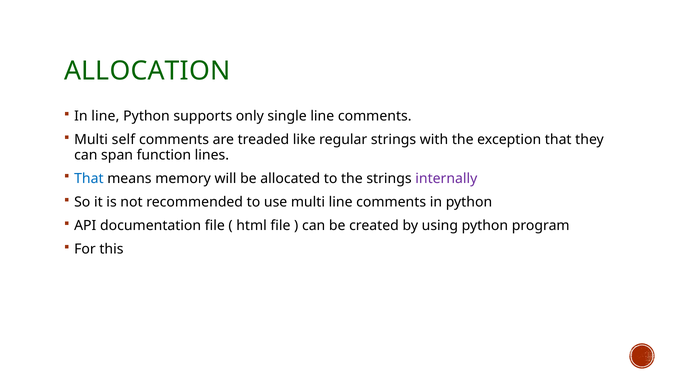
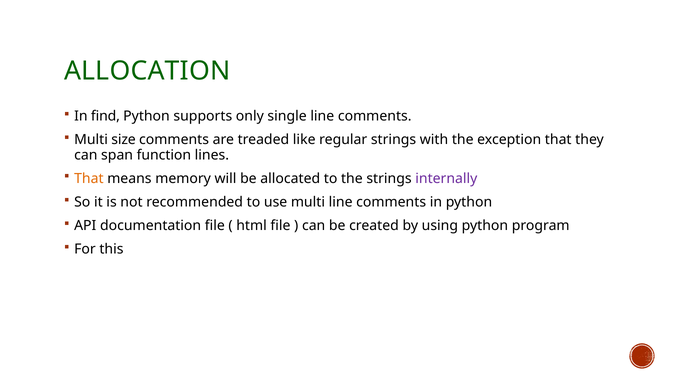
In line: line -> find
self: self -> size
That at (89, 179) colour: blue -> orange
